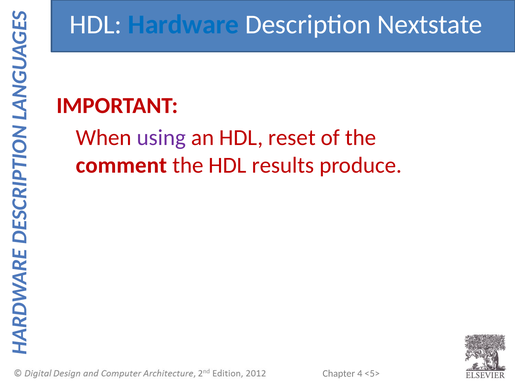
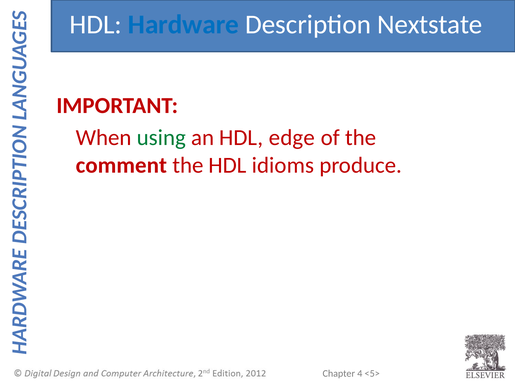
using colour: purple -> green
reset: reset -> edge
results: results -> idioms
